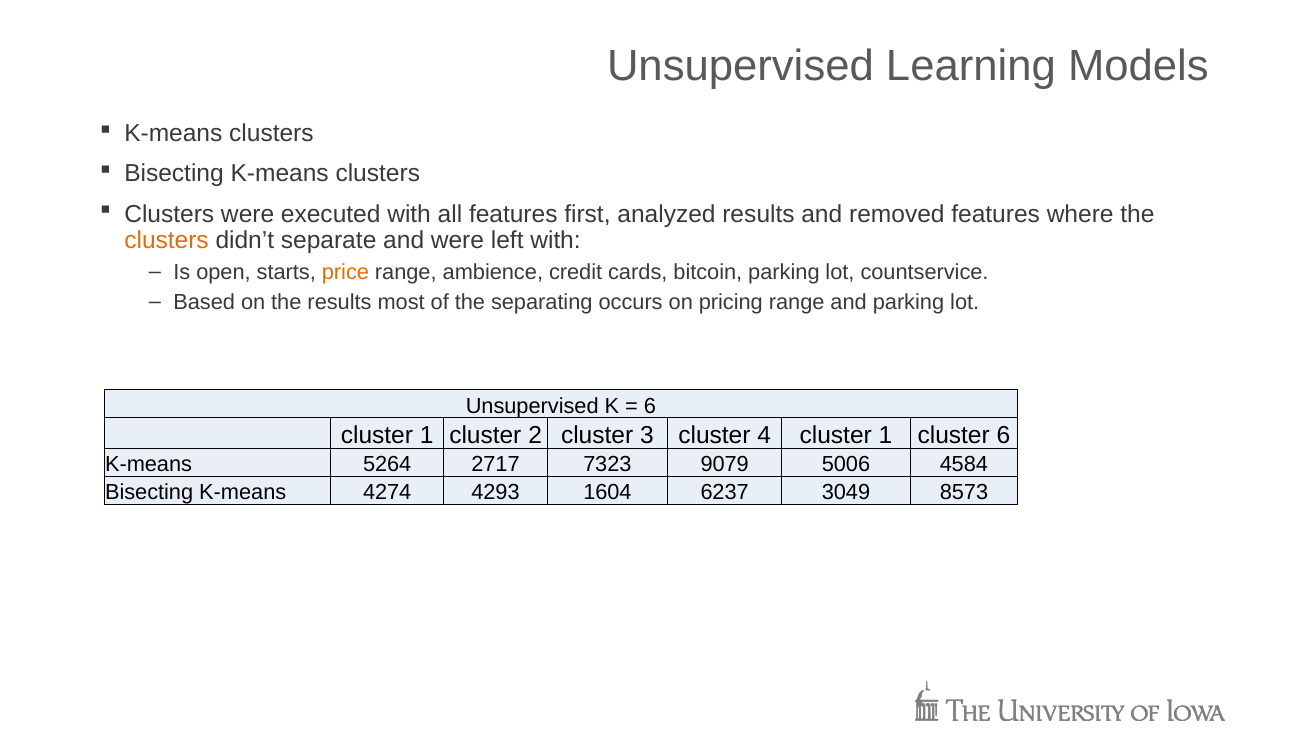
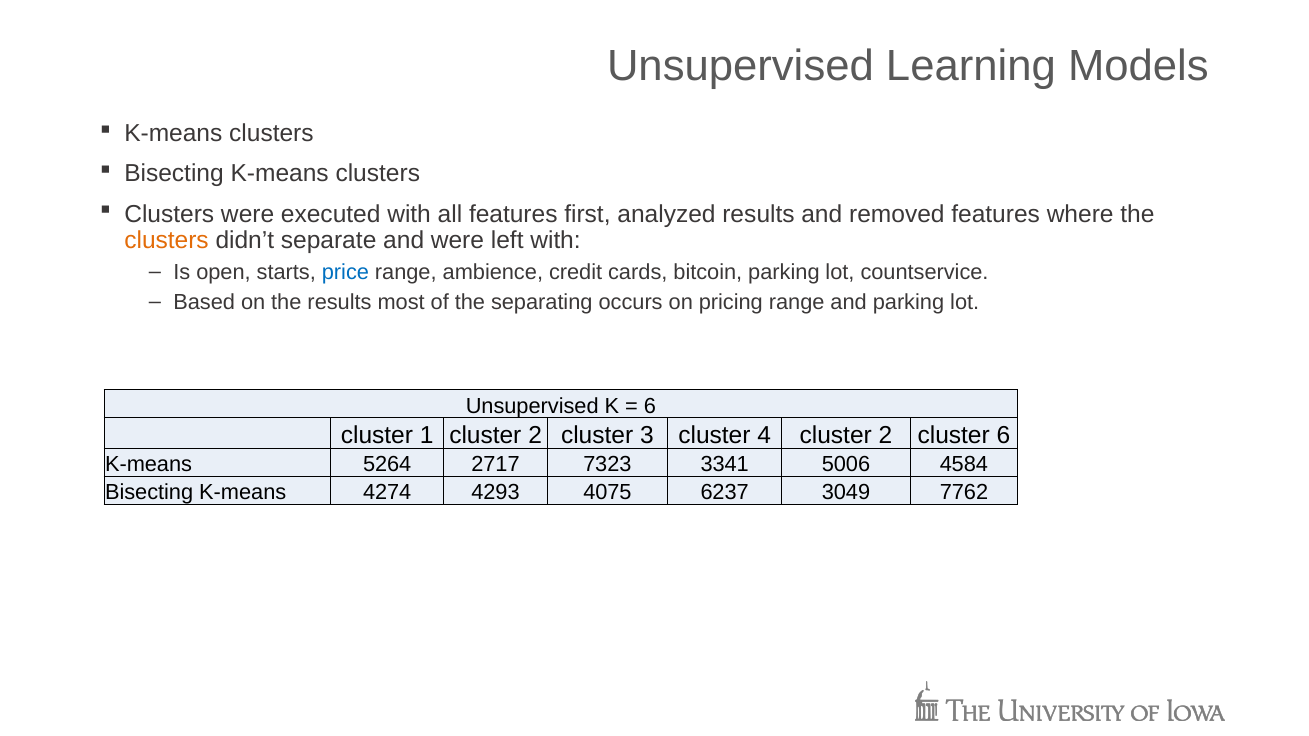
price colour: orange -> blue
4 cluster 1: 1 -> 2
9079: 9079 -> 3341
1604: 1604 -> 4075
8573: 8573 -> 7762
